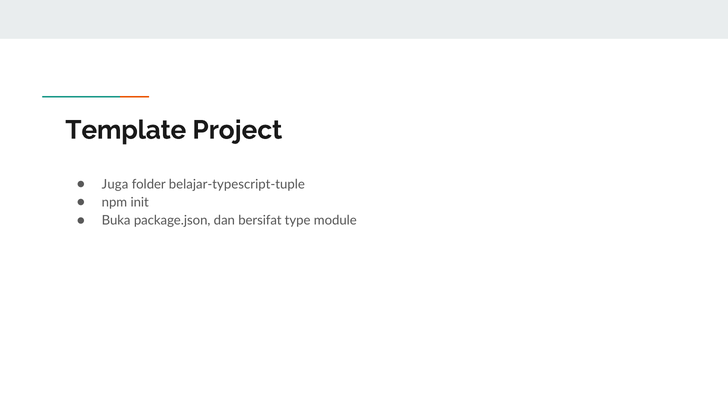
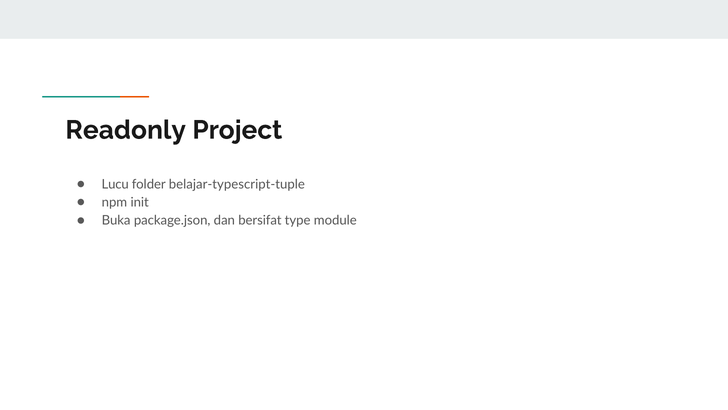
Template: Template -> Readonly
Juga: Juga -> Lucu
